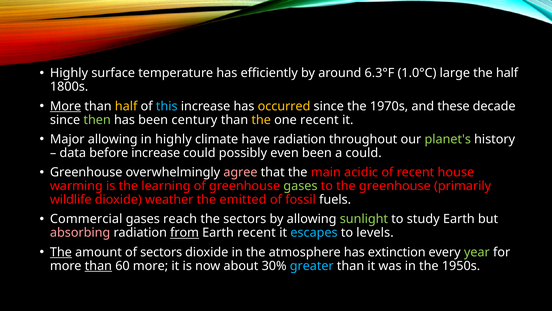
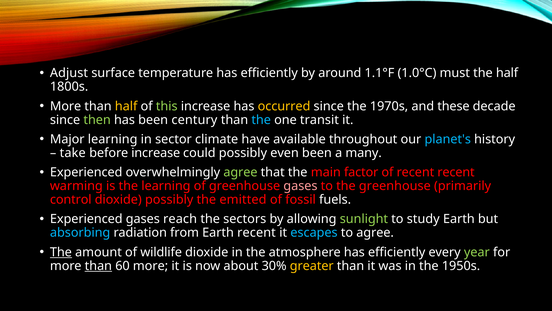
Highly at (69, 73): Highly -> Adjust
6.3°F: 6.3°F -> 1.1°F
large: large -> must
More at (66, 106) underline: present -> none
this colour: light blue -> light green
the at (261, 120) colour: yellow -> light blue
one recent: recent -> transit
Major allowing: allowing -> learning
in highly: highly -> sector
have radiation: radiation -> available
planet's colour: light green -> light blue
data: data -> take
a could: could -> many
Greenhouse at (86, 172): Greenhouse -> Experienced
agree at (240, 172) colour: pink -> light green
acidic: acidic -> factor
recent house: house -> recent
gases at (300, 186) colour: light green -> pink
wildlife: wildlife -> control
dioxide weather: weather -> possibly
Commercial at (86, 219): Commercial -> Experienced
absorbing colour: pink -> light blue
from underline: present -> none
to levels: levels -> agree
of sectors: sectors -> wildlife
atmosphere has extinction: extinction -> efficiently
greater colour: light blue -> yellow
